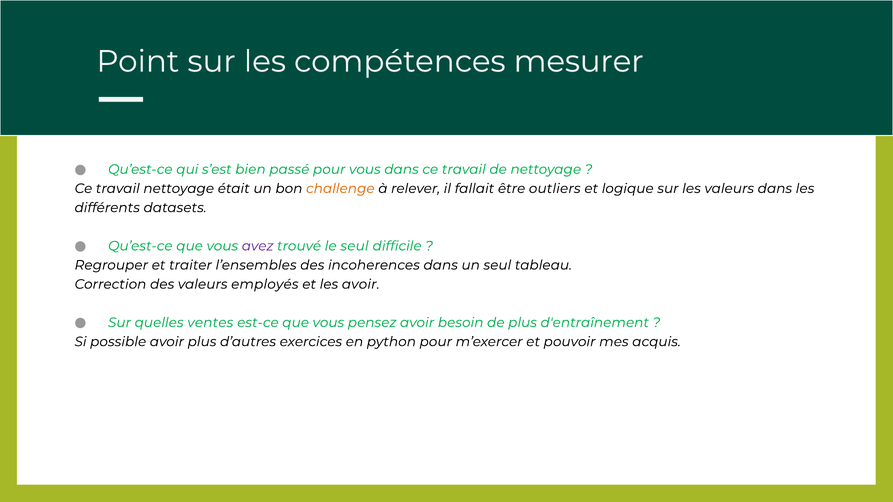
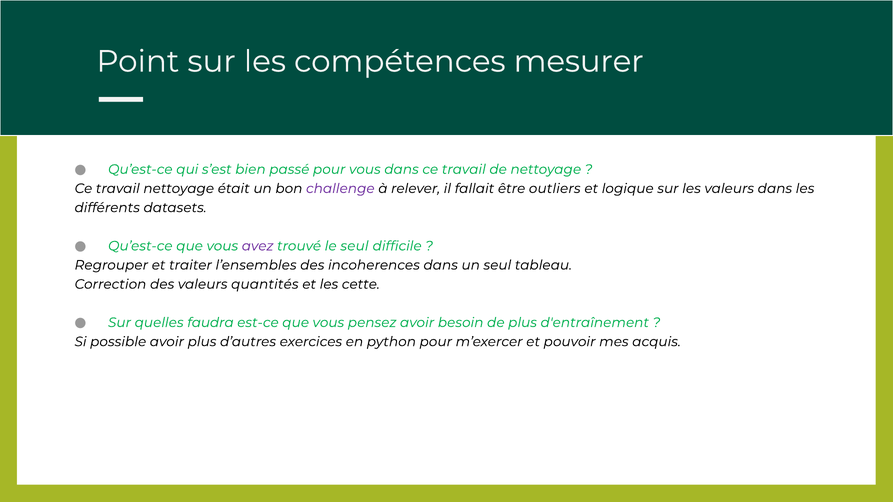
challenge colour: orange -> purple
employés: employés -> quantités
les avoir: avoir -> cette
ventes: ventes -> faudra
